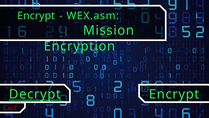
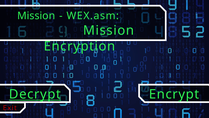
Encrypt at (36, 16): Encrypt -> Mission
